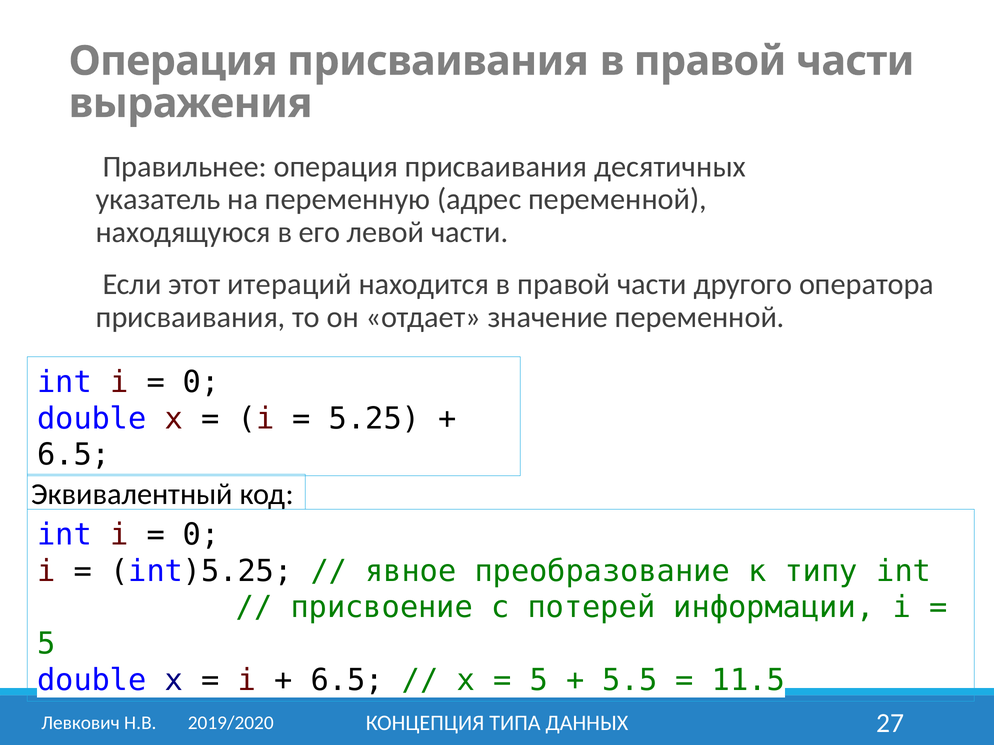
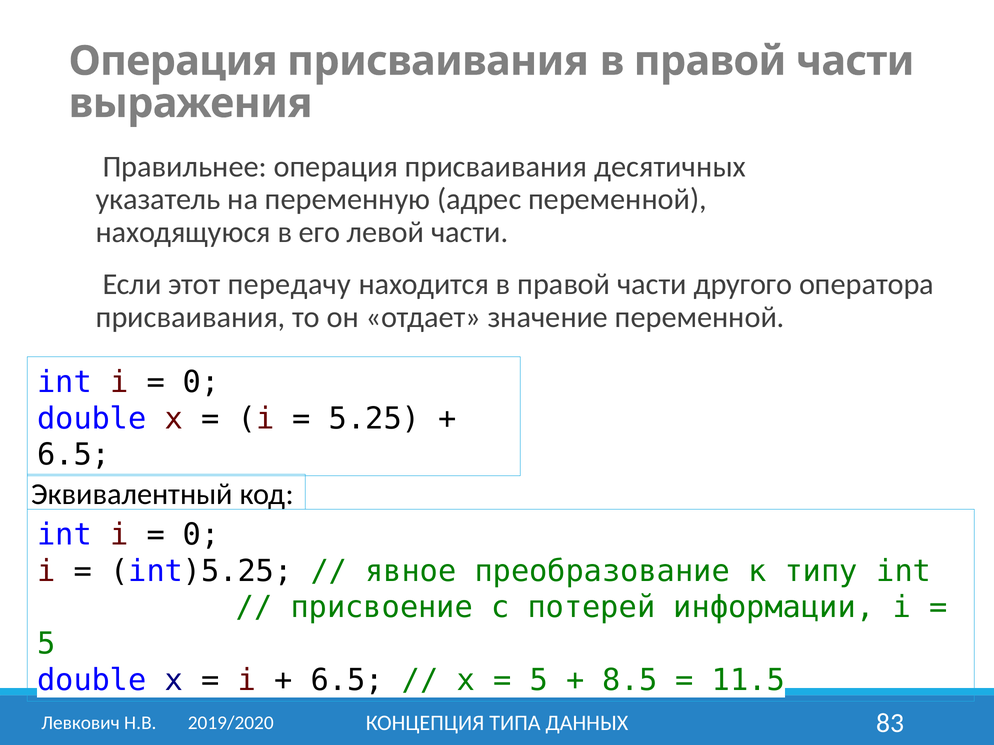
итераций: итераций -> передачу
5.5: 5.5 -> 8.5
27: 27 -> 83
